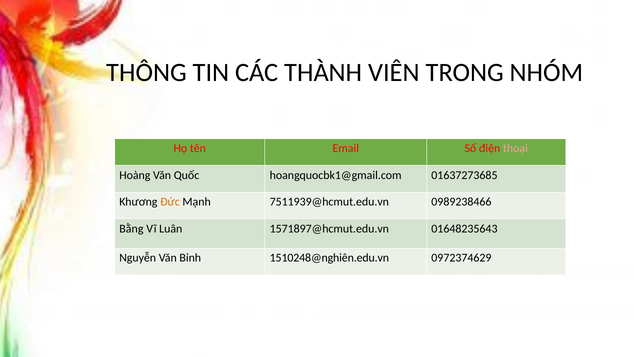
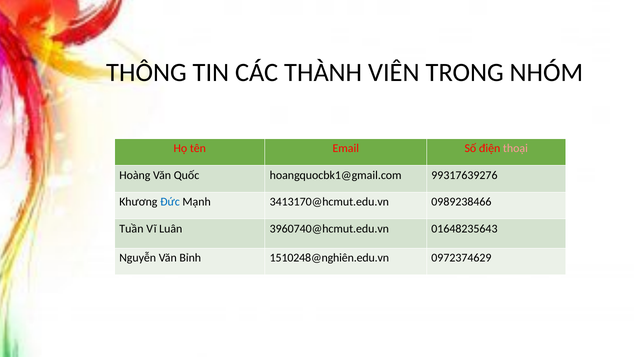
01637273685: 01637273685 -> 99317639276
Đức colour: orange -> blue
7511939@hcmut.edu.vn: 7511939@hcmut.edu.vn -> 3413170@hcmut.edu.vn
Bằng: Bằng -> Tuần
1571897@hcmut.edu.vn: 1571897@hcmut.edu.vn -> 3960740@hcmut.edu.vn
